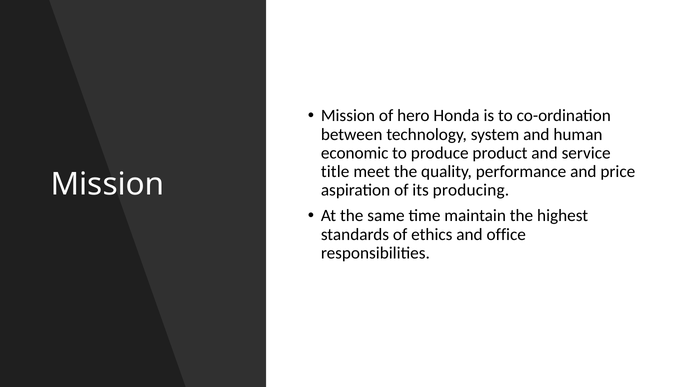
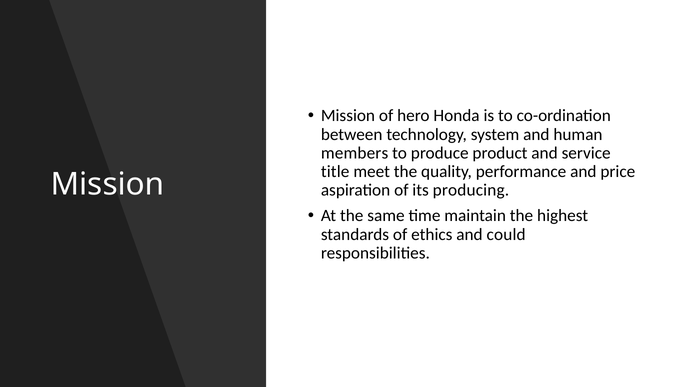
economic: economic -> members
office: office -> could
